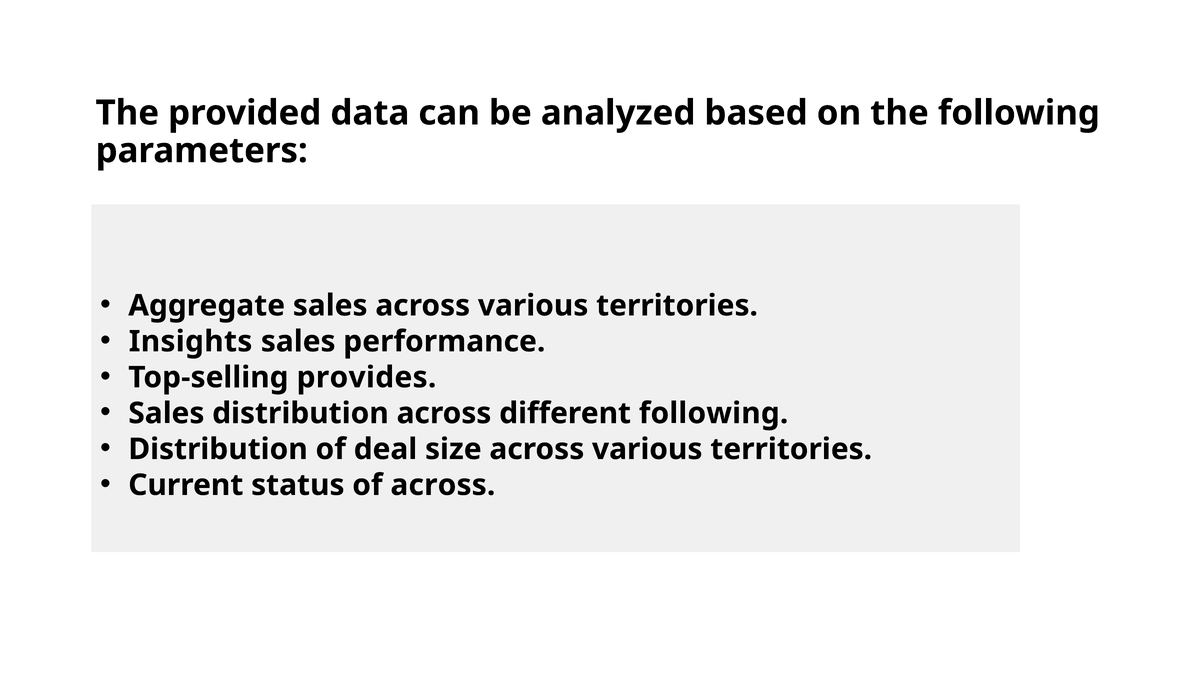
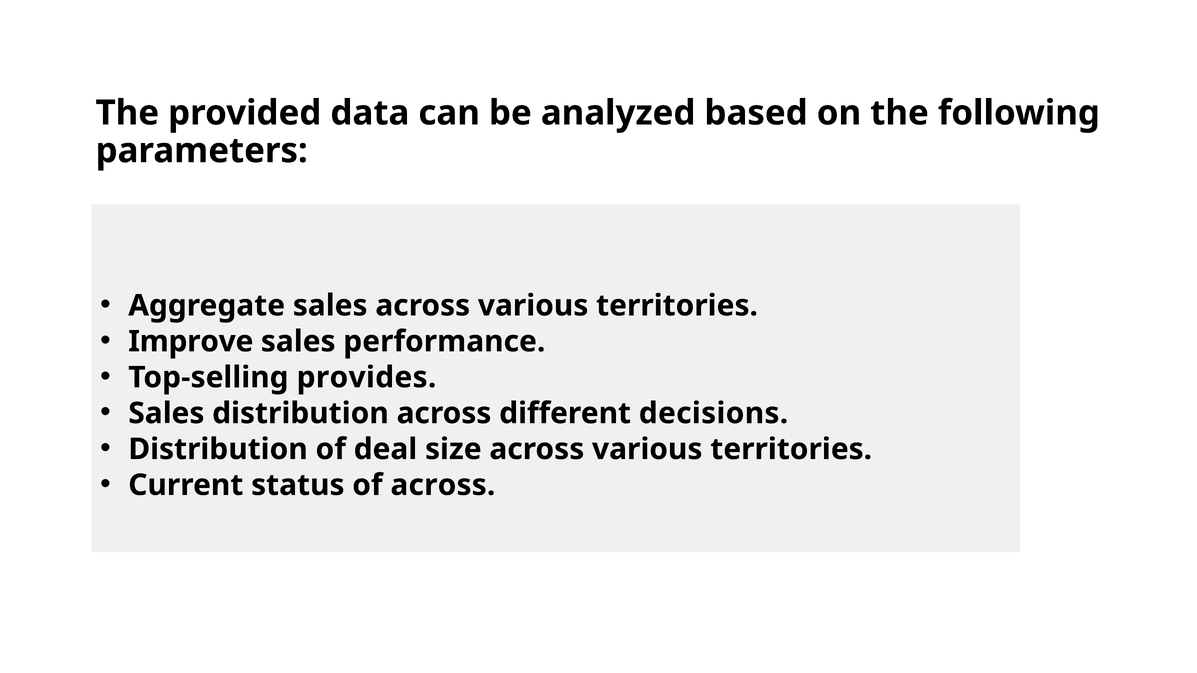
Insights: Insights -> Improve
different following: following -> decisions
